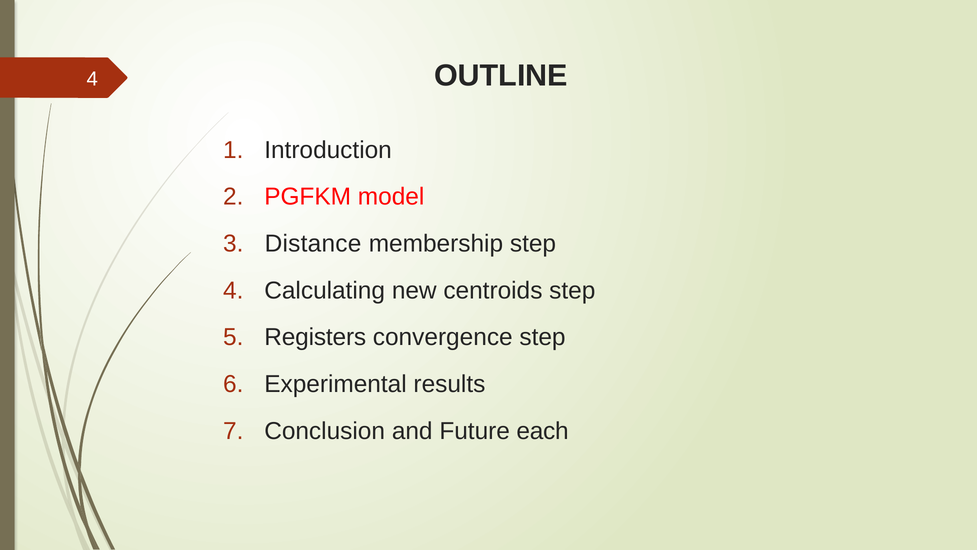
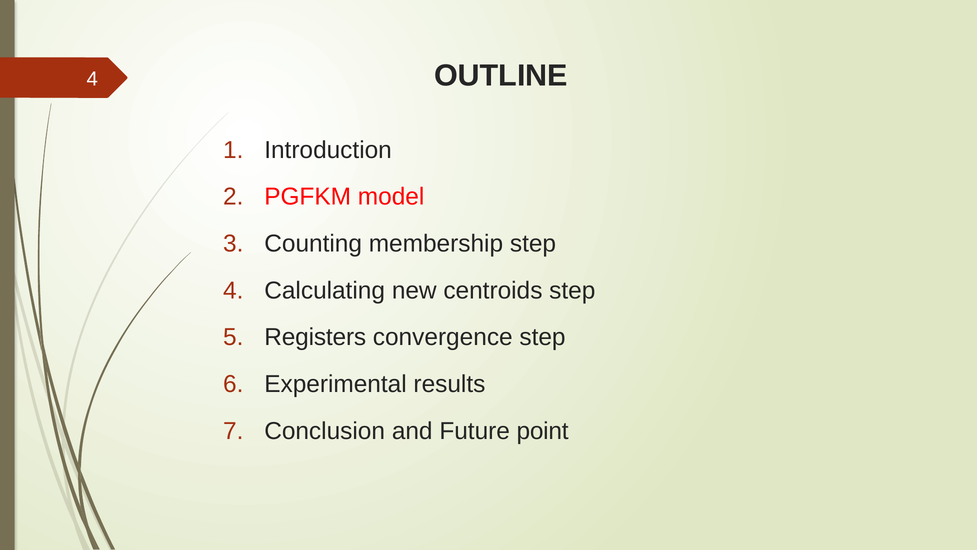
Distance: Distance -> Counting
each: each -> point
